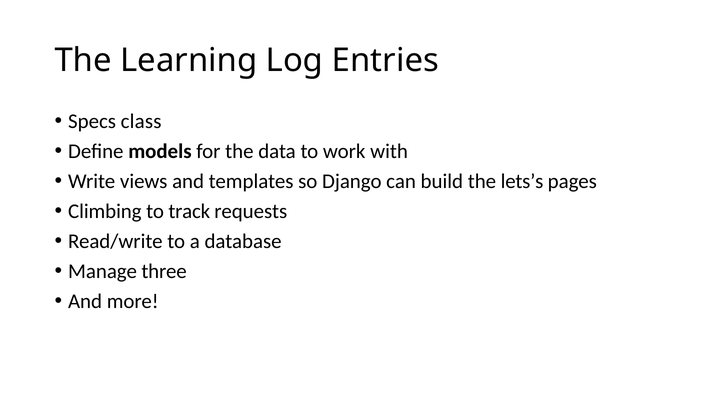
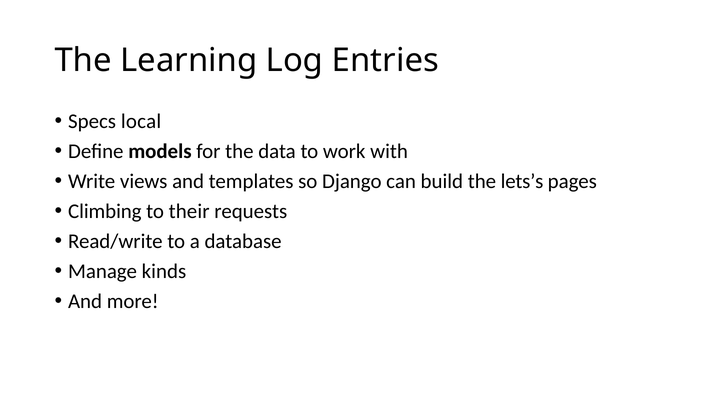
class: class -> local
track: track -> their
three: three -> kinds
